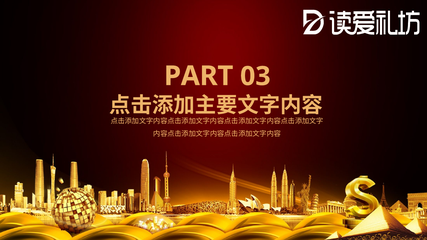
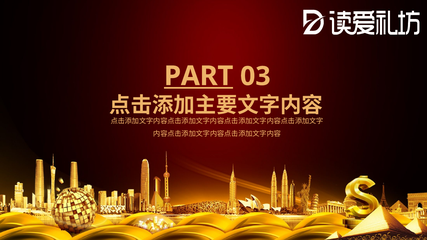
PART underline: none -> present
